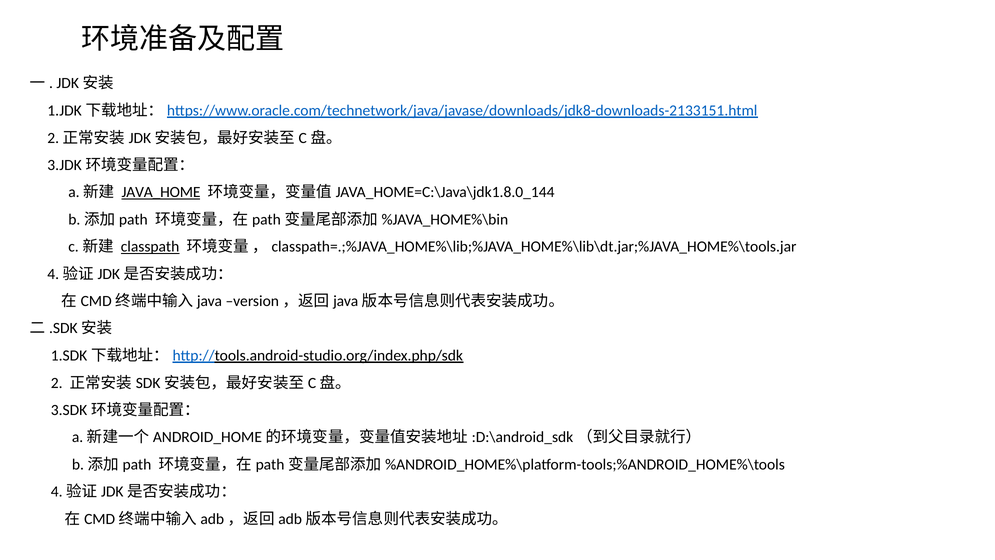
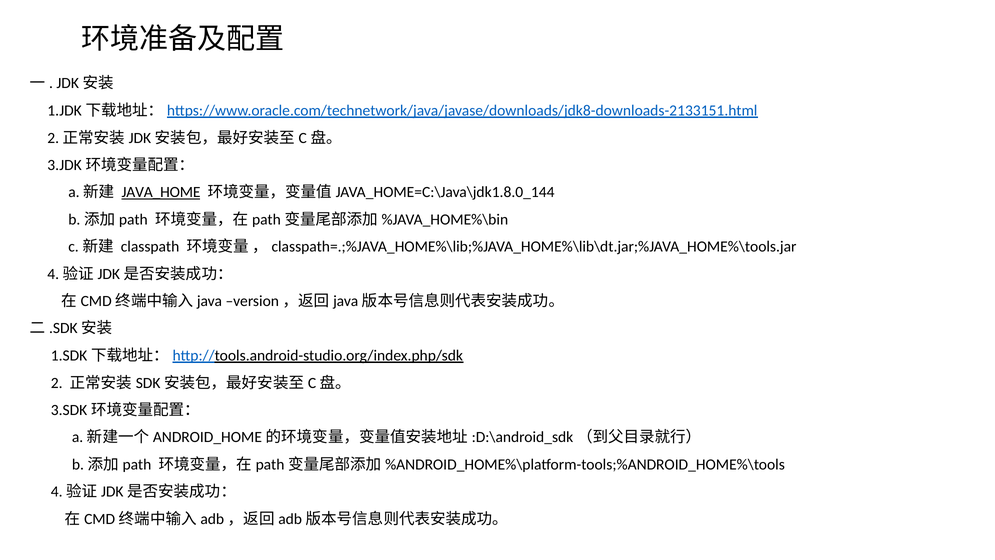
classpath underline: present -> none
